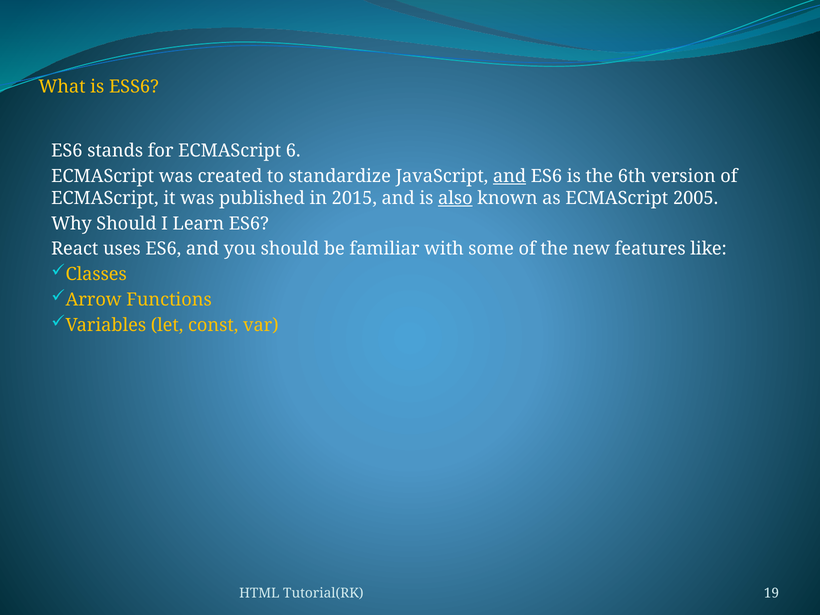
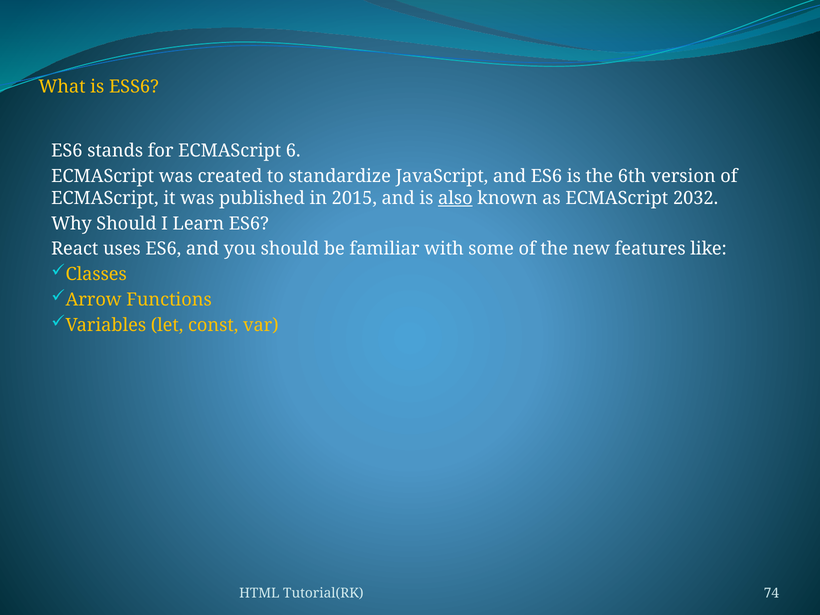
and at (510, 176) underline: present -> none
2005: 2005 -> 2032
19: 19 -> 74
